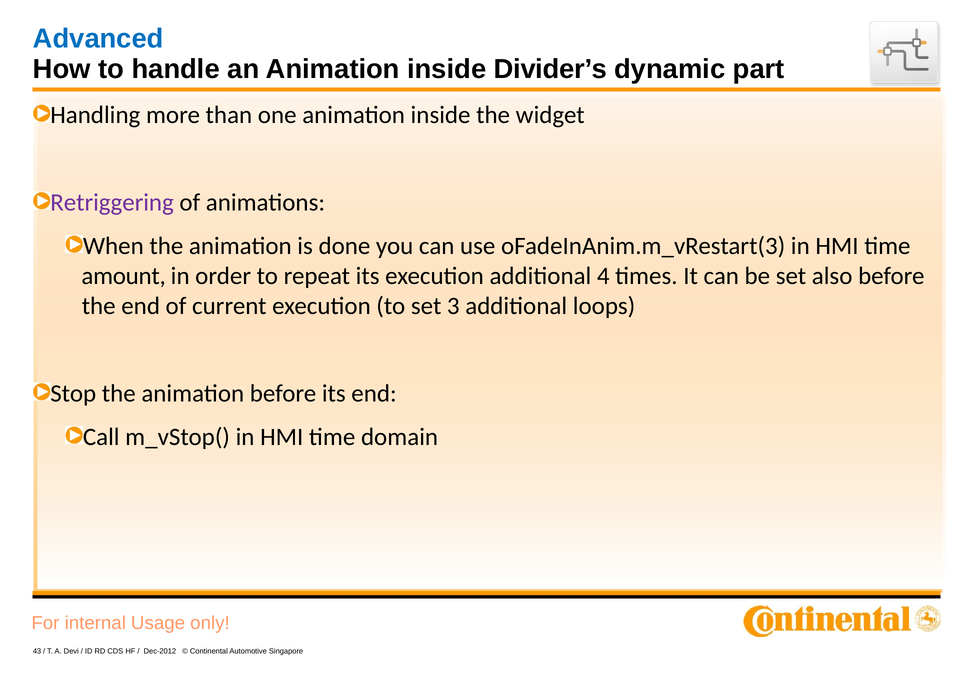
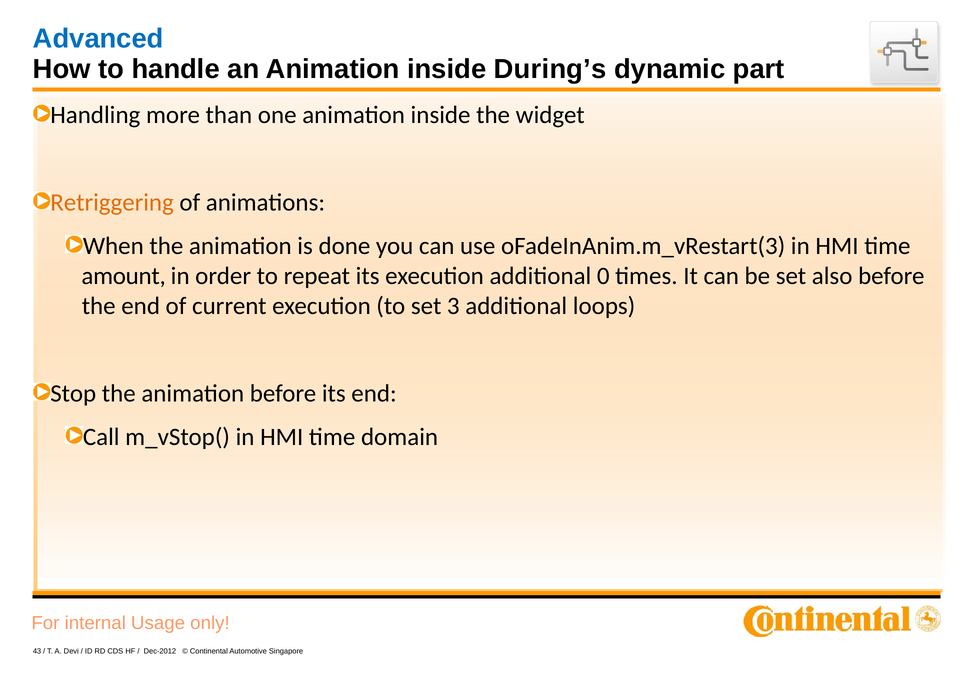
Divider’s: Divider’s -> During’s
Retriggering colour: purple -> orange
4: 4 -> 0
